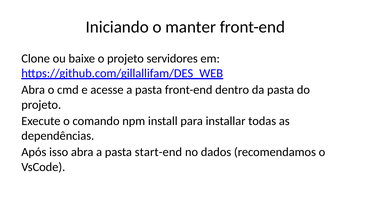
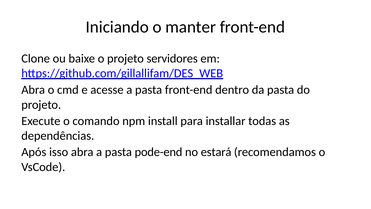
start-end: start-end -> pode-end
dados: dados -> estará
